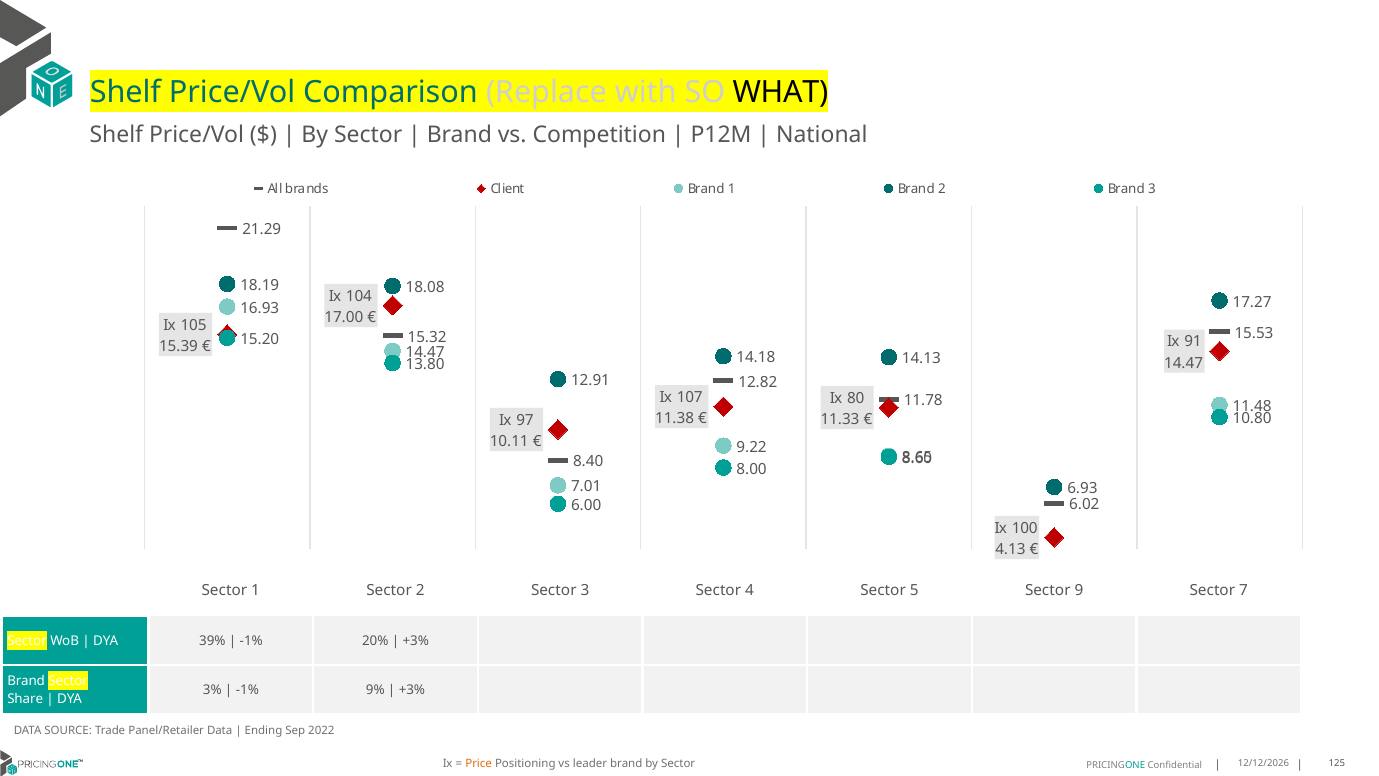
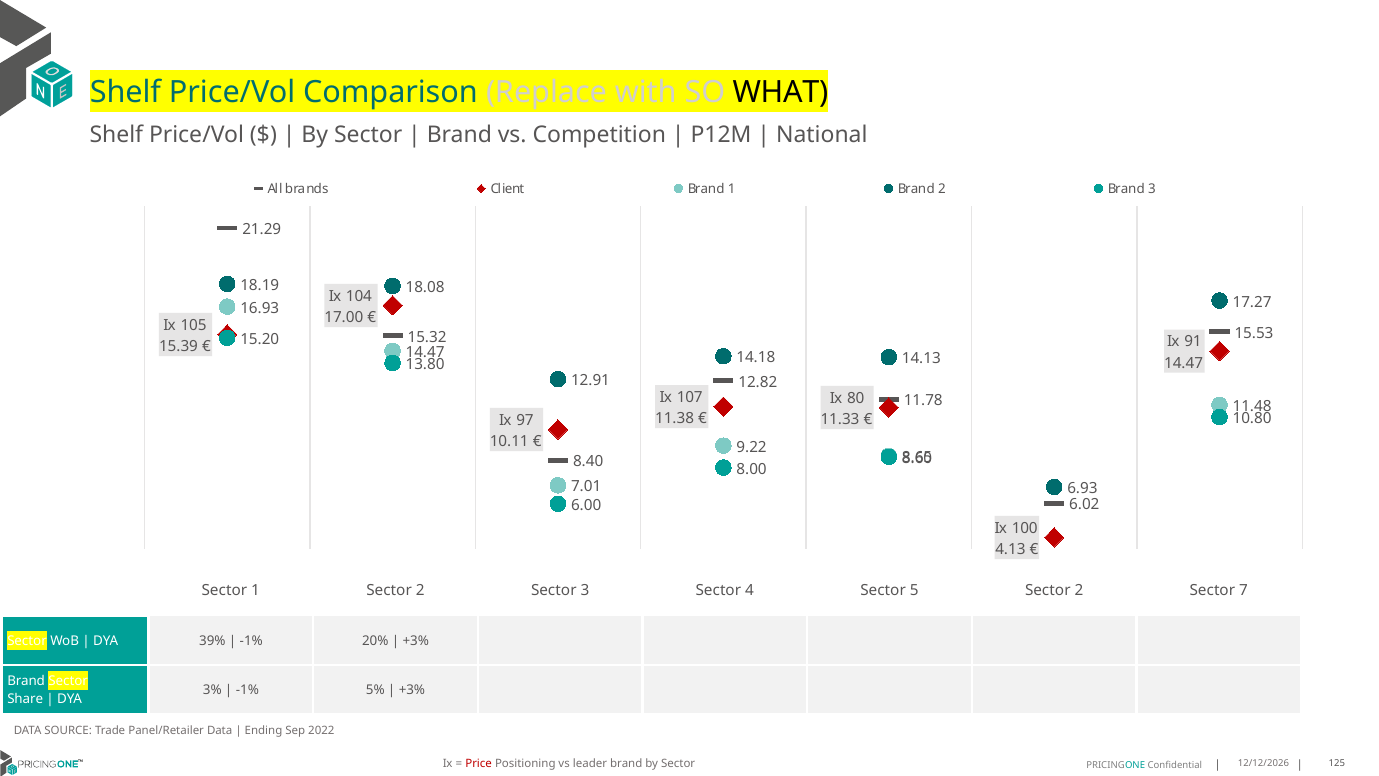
5 Sector 9: 9 -> 2
9%: 9% -> 5%
Price colour: orange -> red
